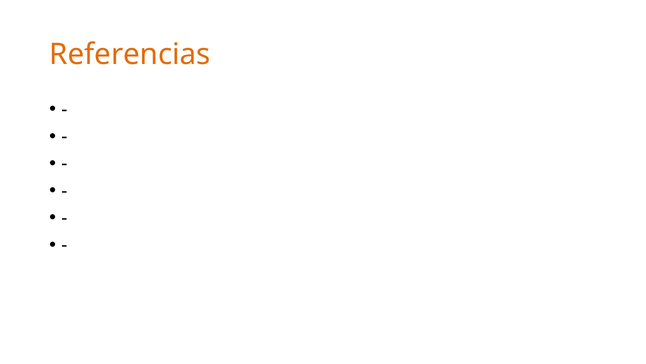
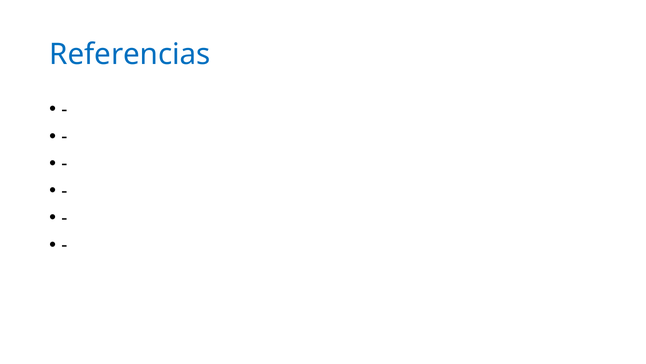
Referencias colour: orange -> blue
